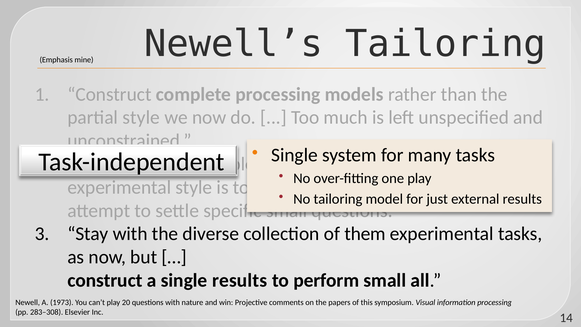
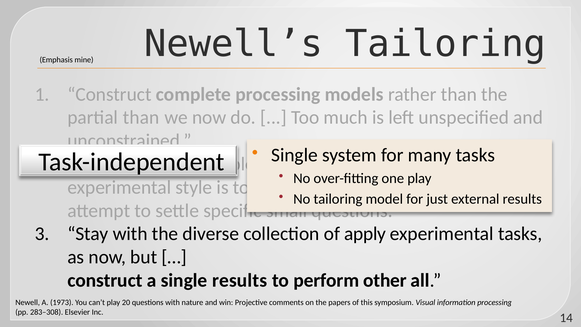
partial style: style -> than
them: them -> apply
perform small: small -> other
